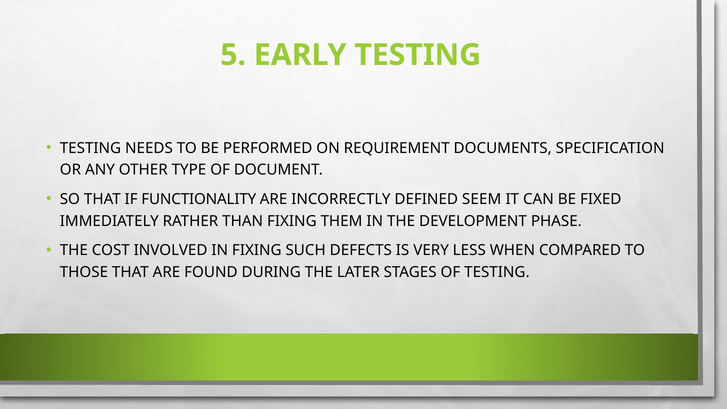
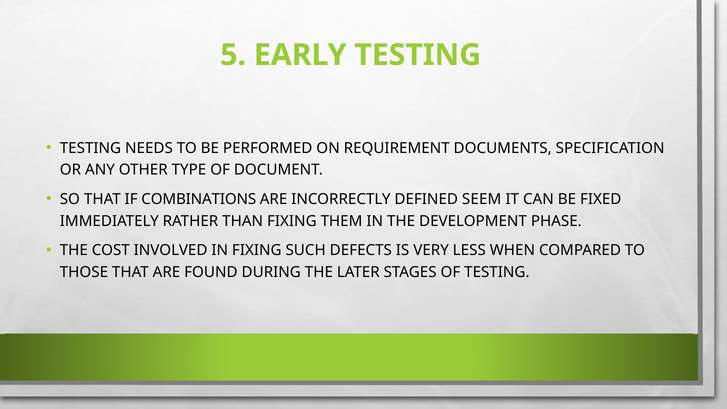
FUNCTIONALITY: FUNCTIONALITY -> COMBINATIONS
